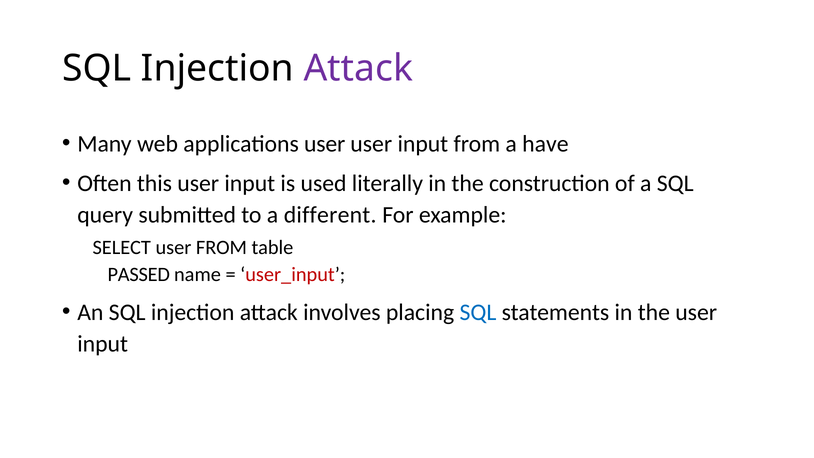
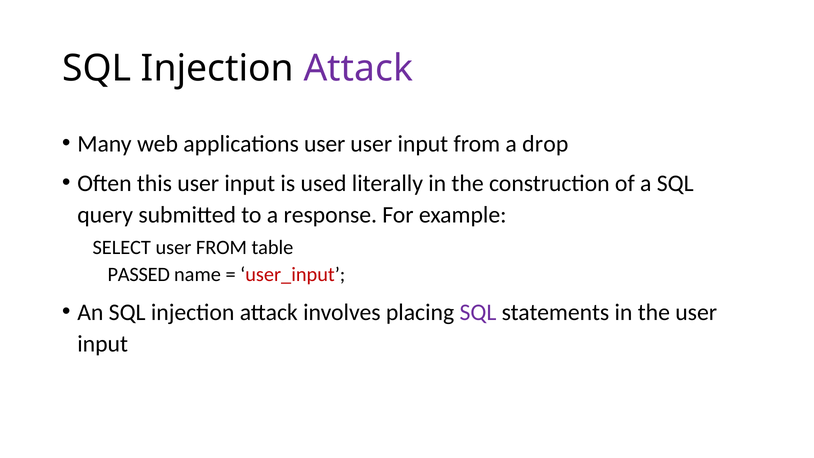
have: have -> drop
different: different -> response
SQL at (478, 312) colour: blue -> purple
